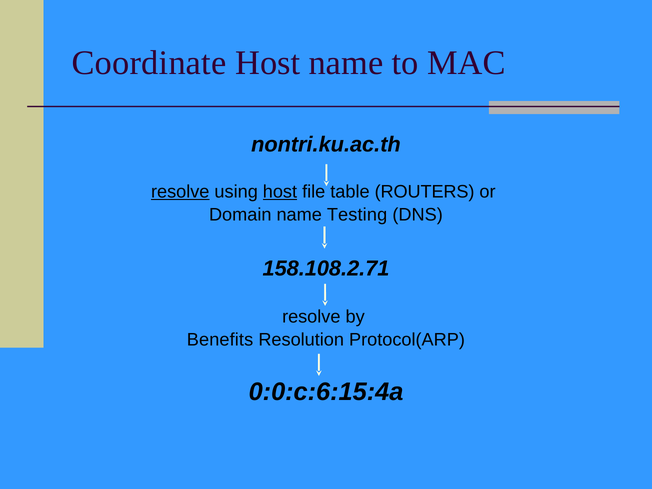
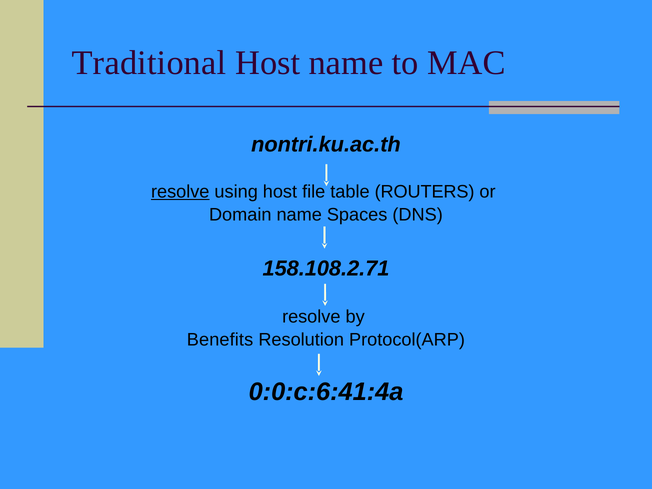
Coordinate: Coordinate -> Traditional
host at (280, 192) underline: present -> none
Testing: Testing -> Spaces
0:0:c:6:15:4a: 0:0:c:6:15:4a -> 0:0:c:6:41:4a
